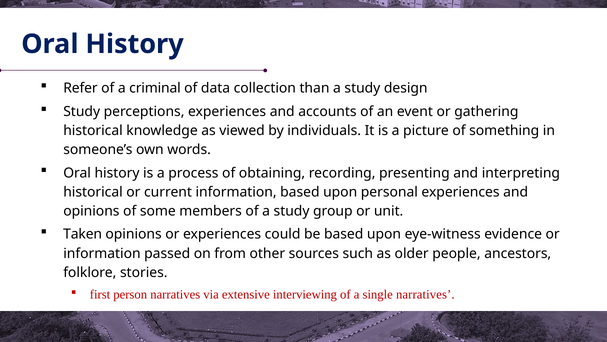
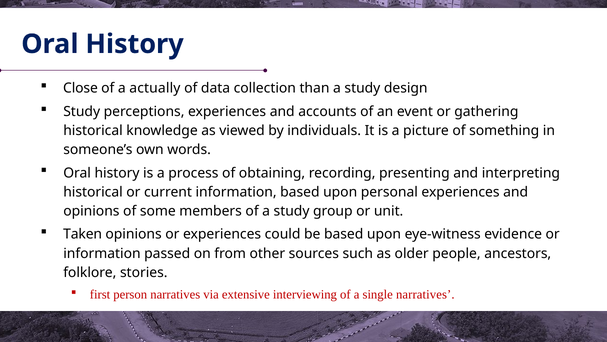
Refer: Refer -> Close
criminal: criminal -> actually
